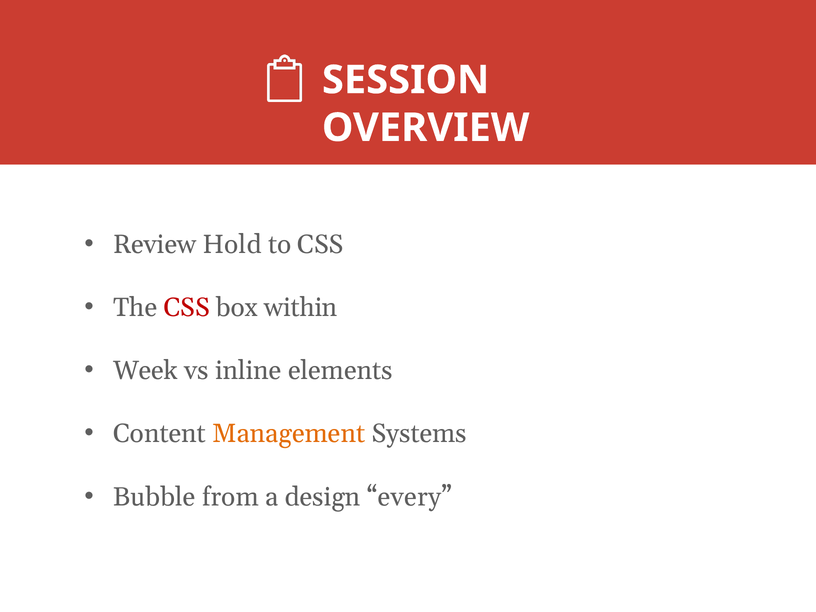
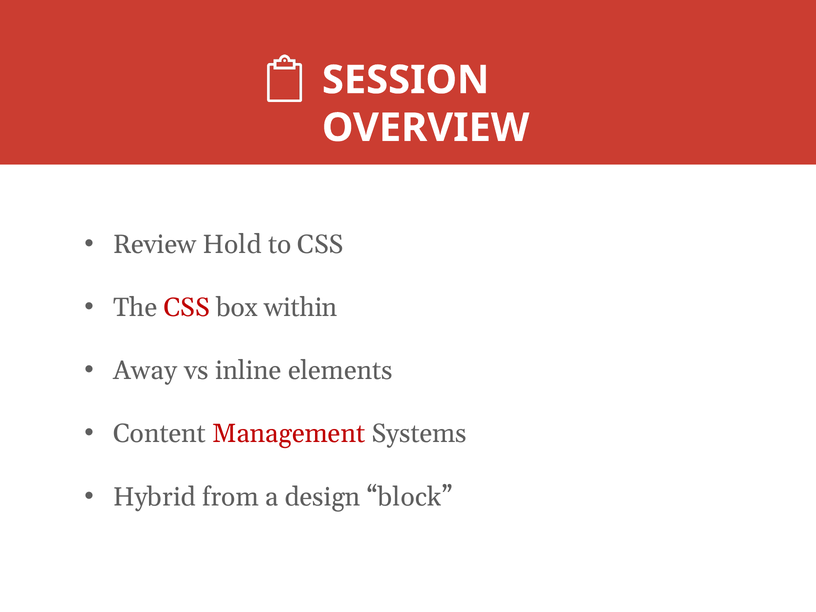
Week: Week -> Away
Management colour: orange -> red
Bubble: Bubble -> Hybrid
every: every -> block
